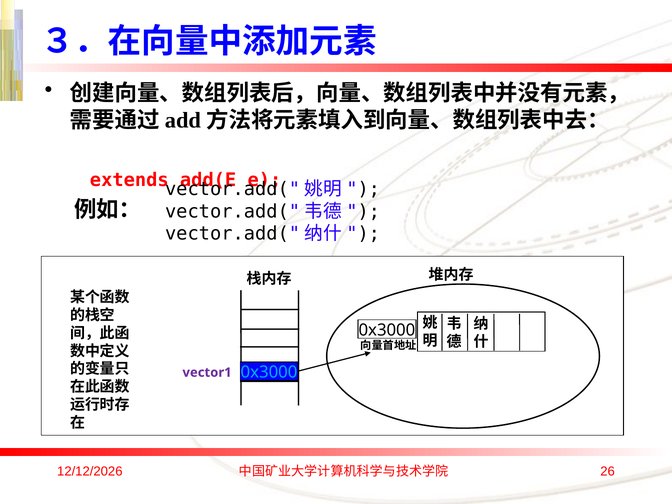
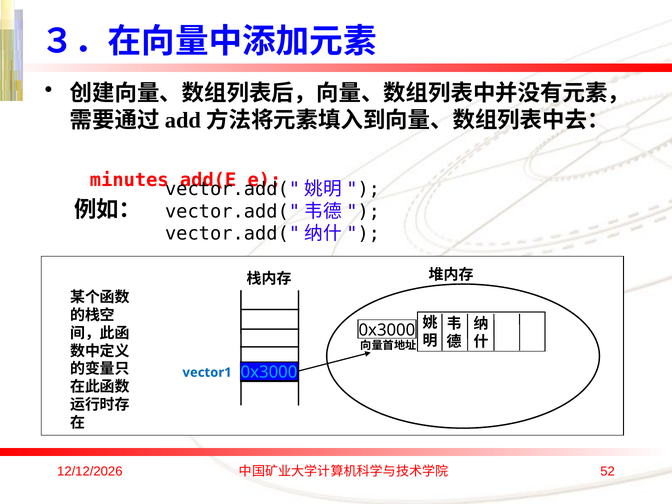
extends: extends -> minutes
vector1 colour: purple -> blue
26: 26 -> 52
